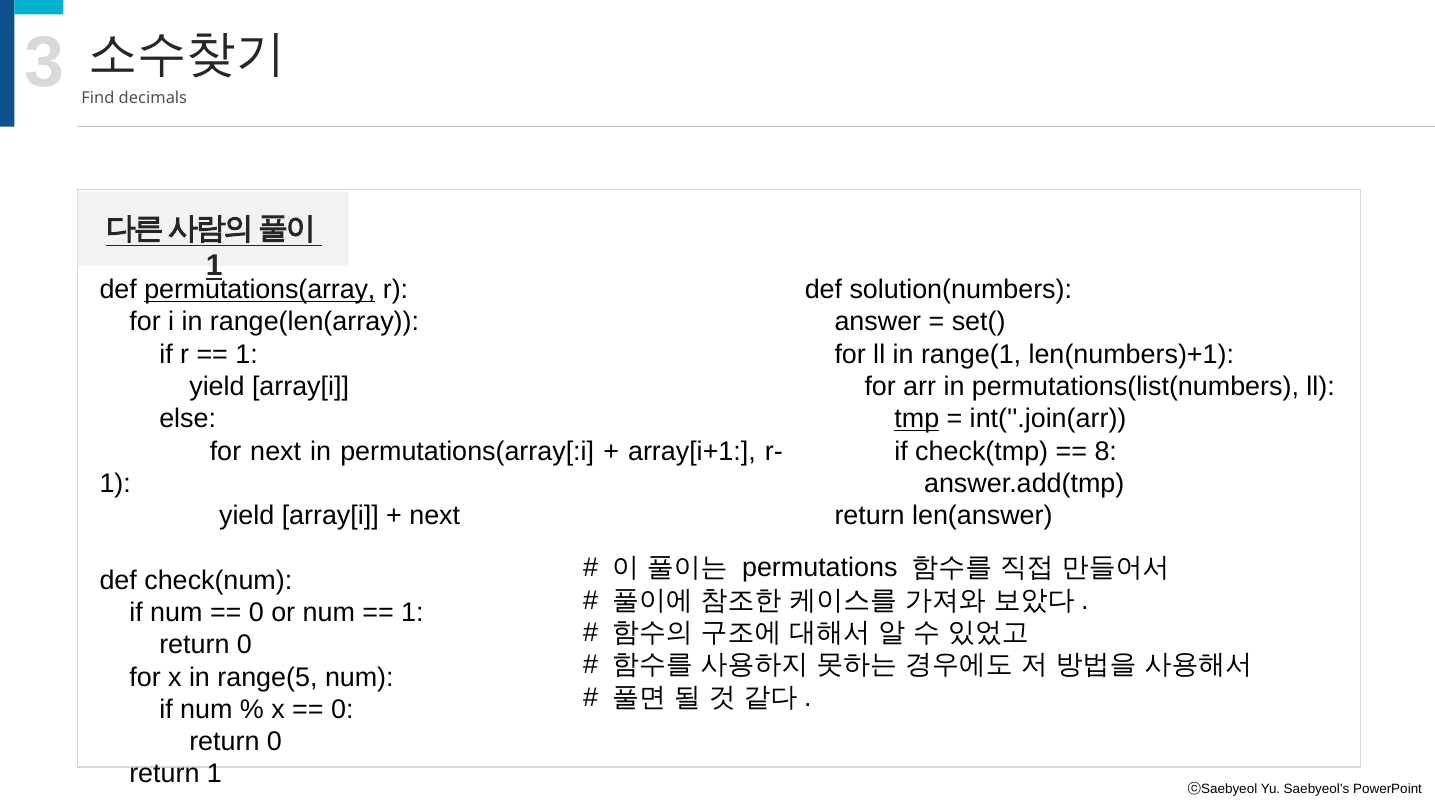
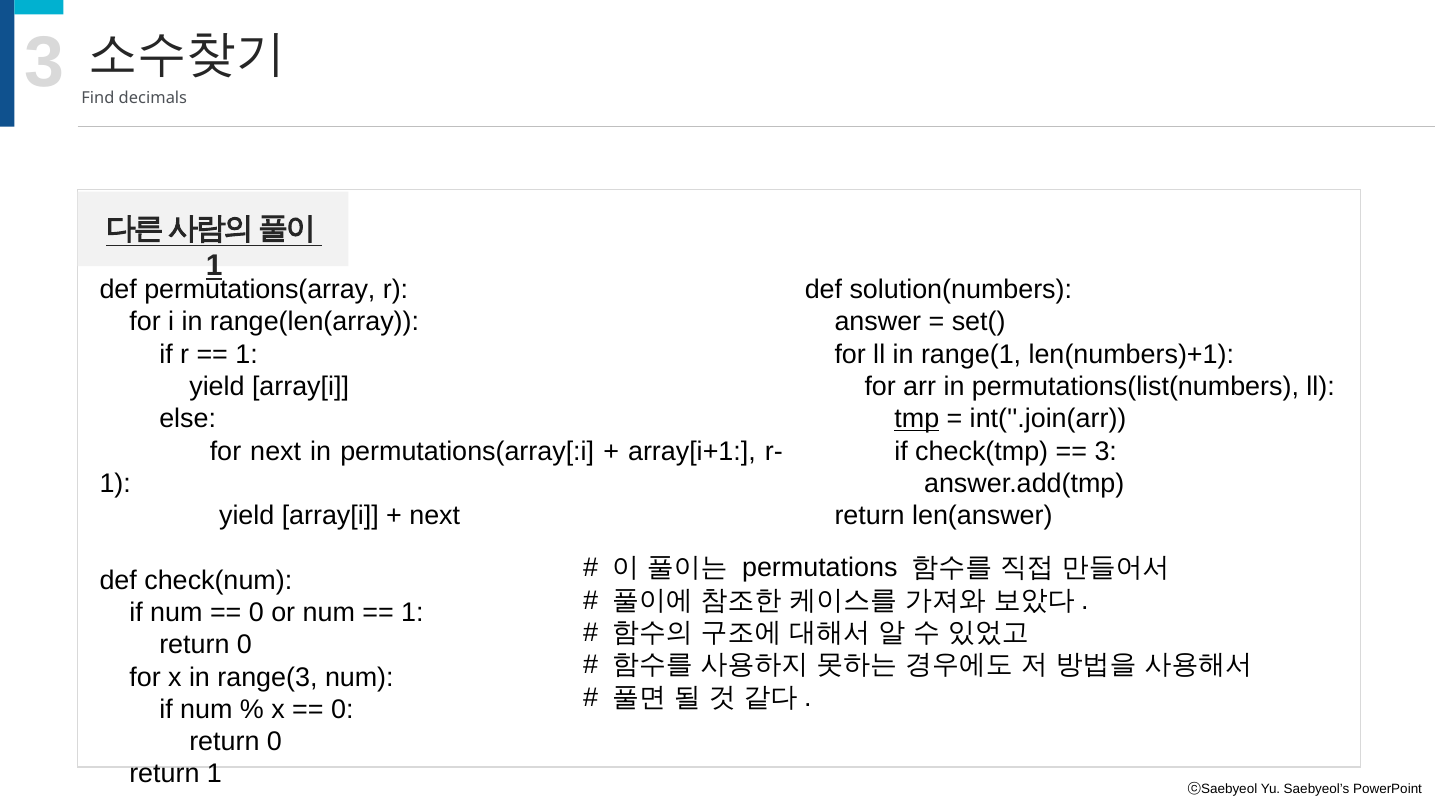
permutations(array underline: present -> none
8 at (1106, 451): 8 -> 3
range(5: range(5 -> range(3
